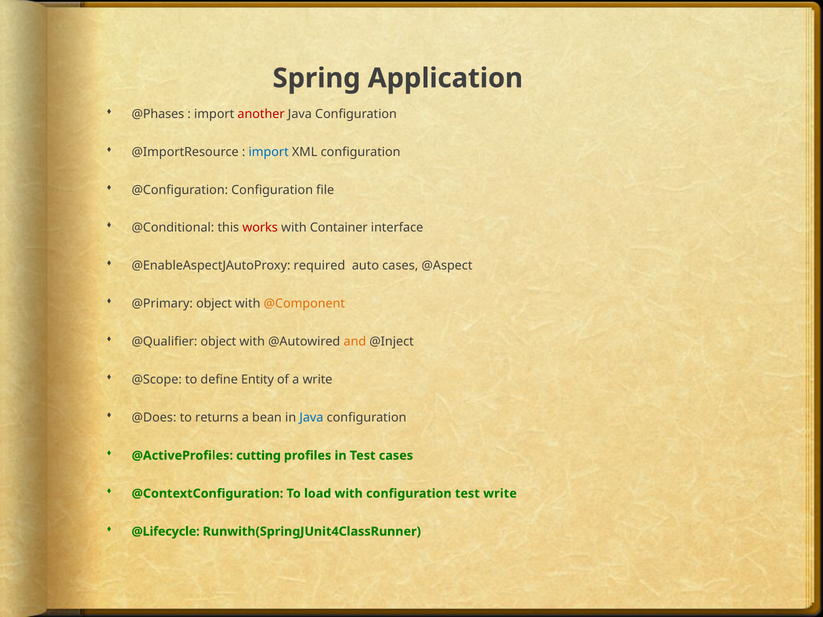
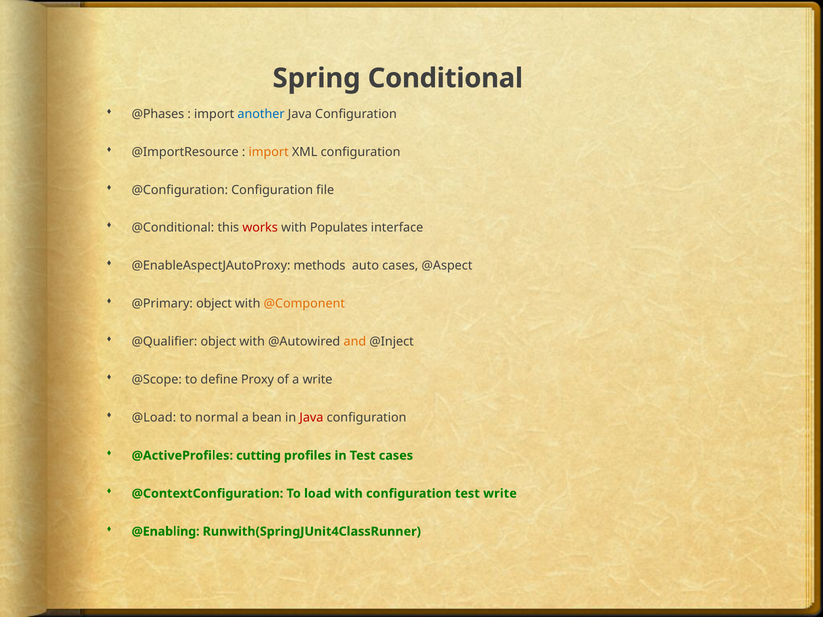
Application: Application -> Conditional
another colour: red -> blue
import at (269, 152) colour: blue -> orange
Container: Container -> Populates
required: required -> methods
Entity: Entity -> Proxy
@Does: @Does -> @Load
returns: returns -> normal
Java at (311, 418) colour: blue -> red
@Lifecycle: @Lifecycle -> @Enabling
